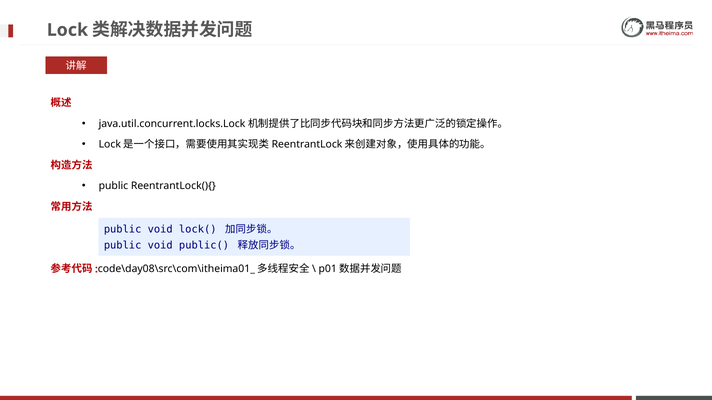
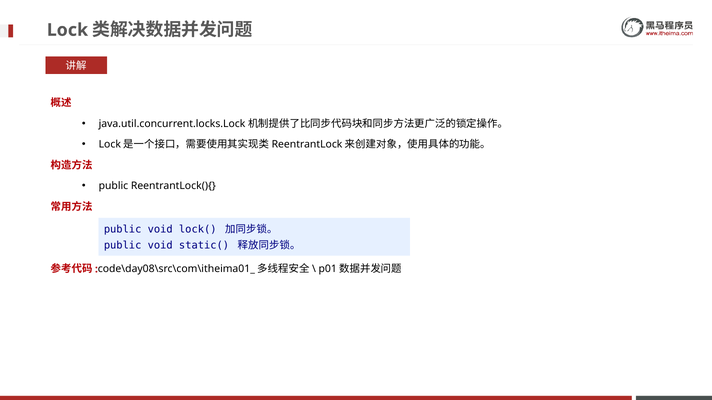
public(: public( -> static(
